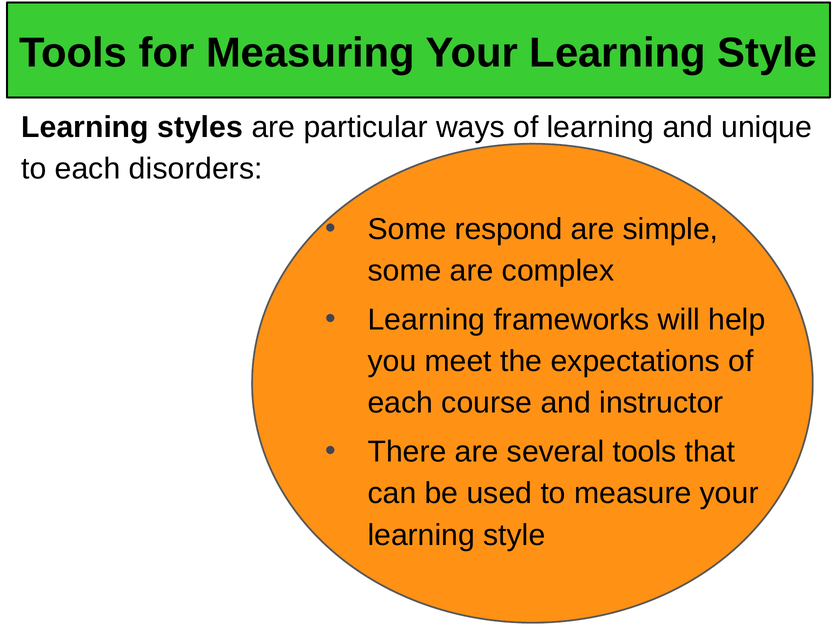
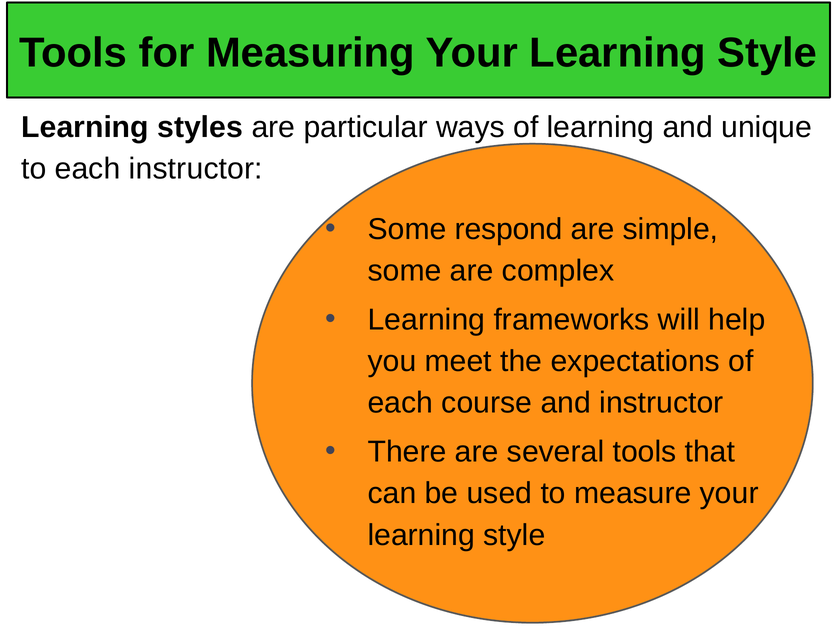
each disorders: disorders -> instructor
